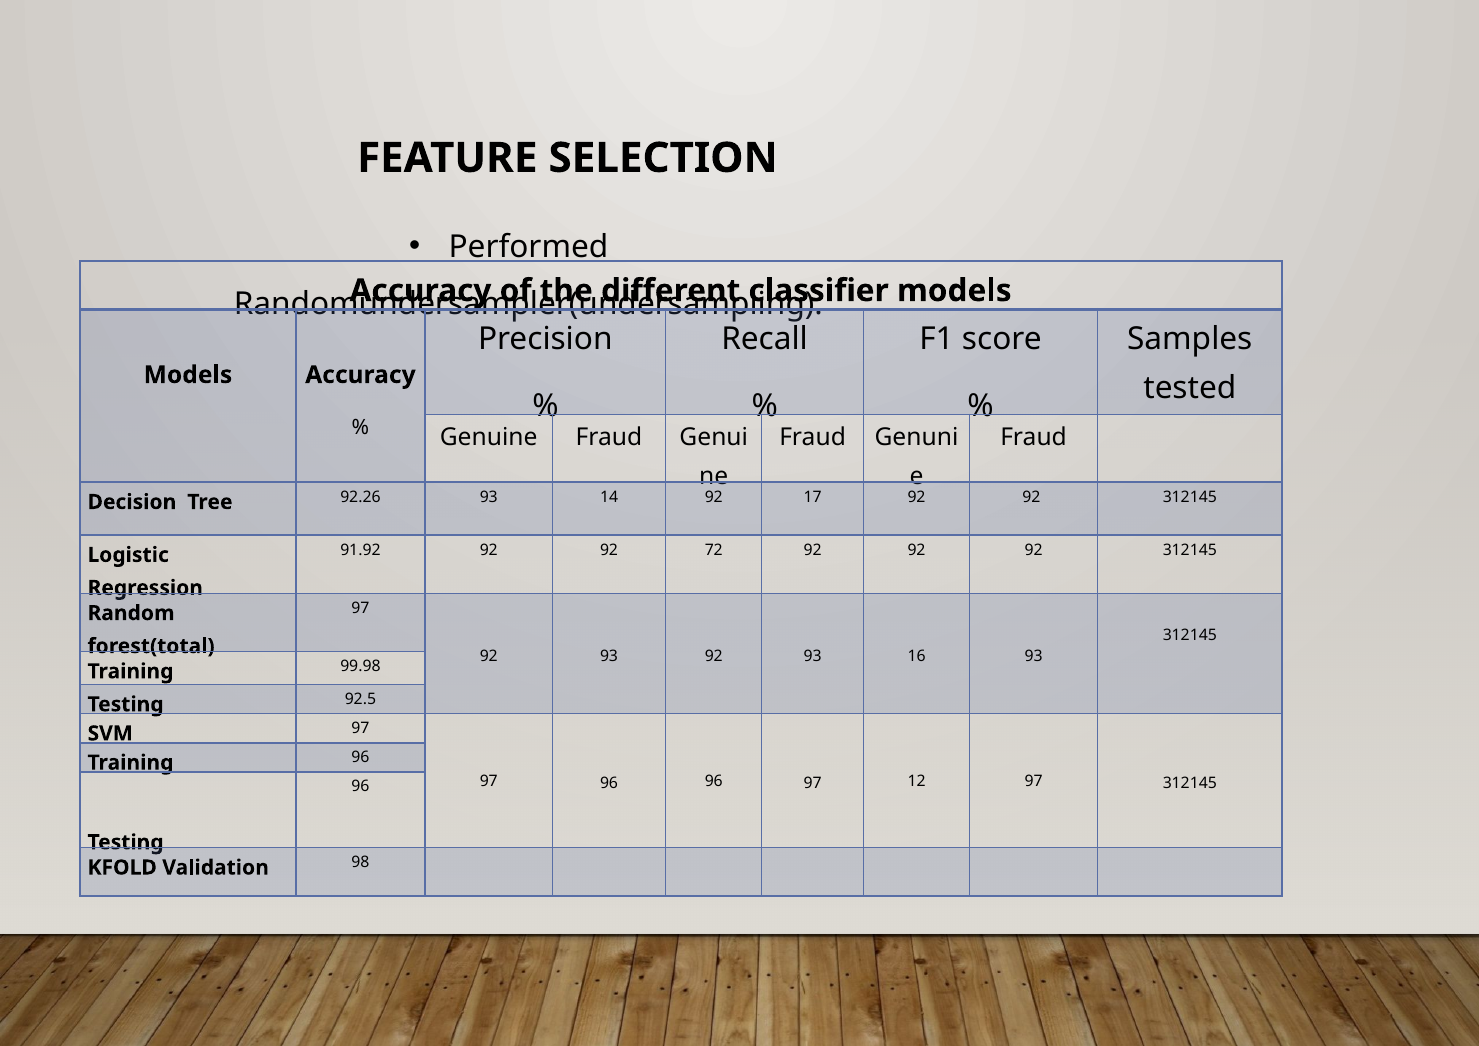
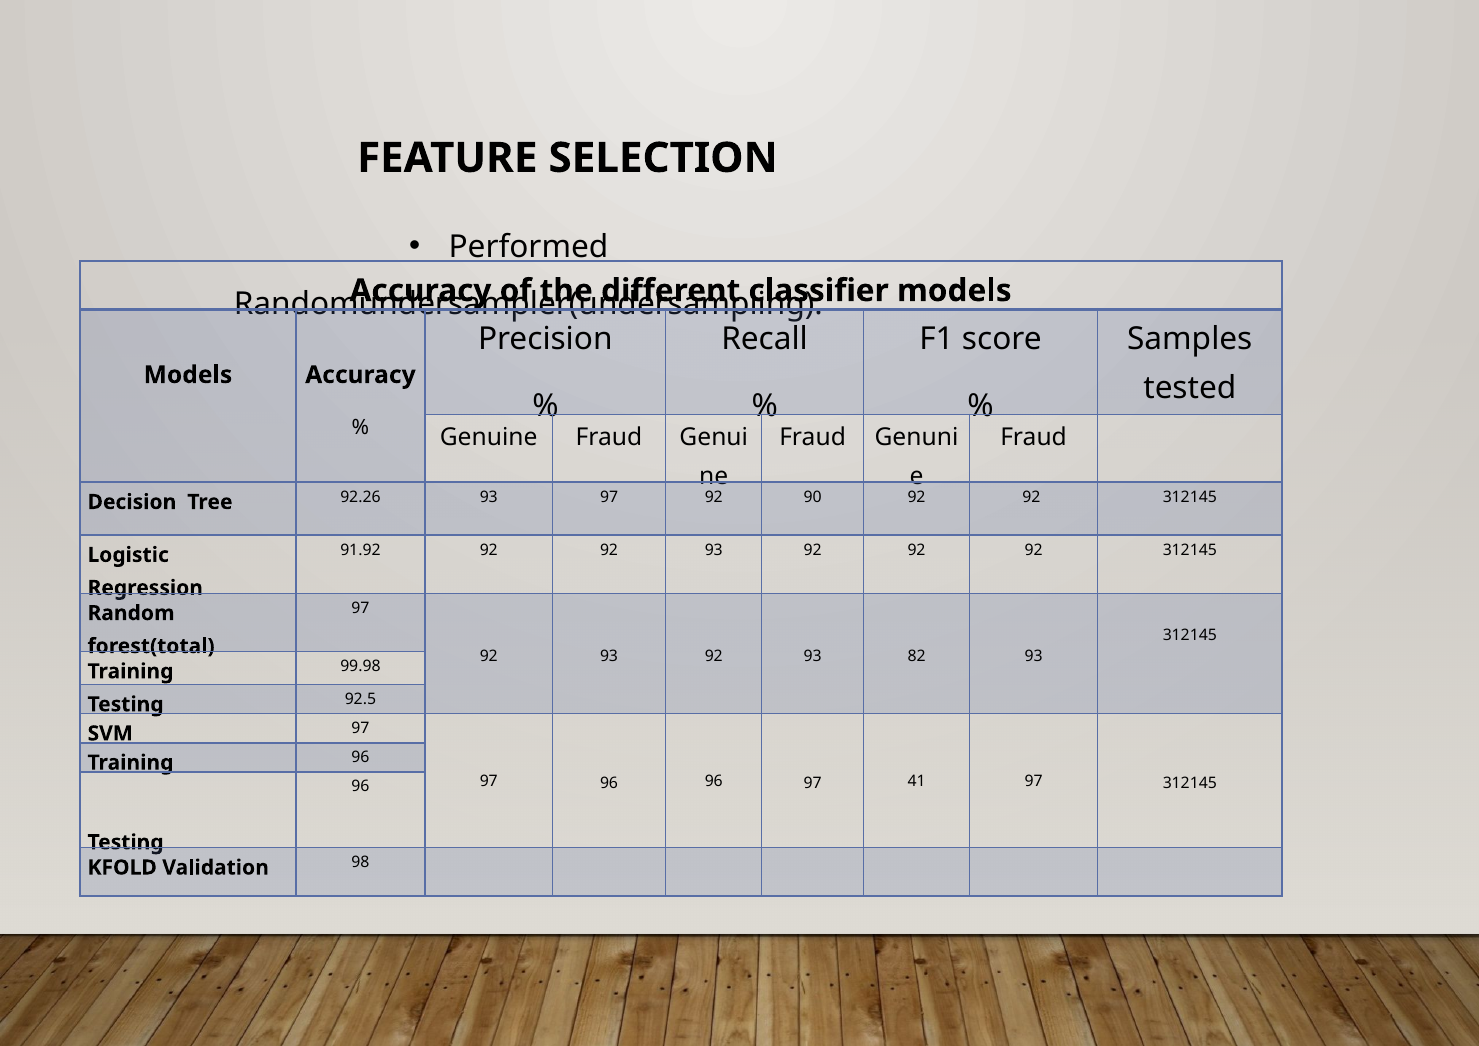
93 14: 14 -> 97
17: 17 -> 90
92 92 72: 72 -> 93
16: 16 -> 82
12: 12 -> 41
